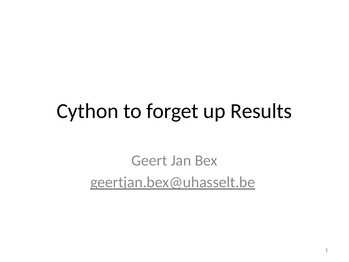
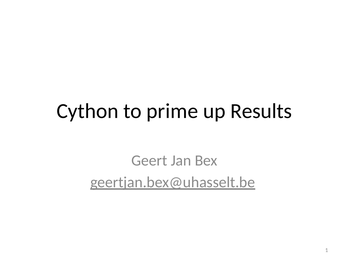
forget: forget -> prime
